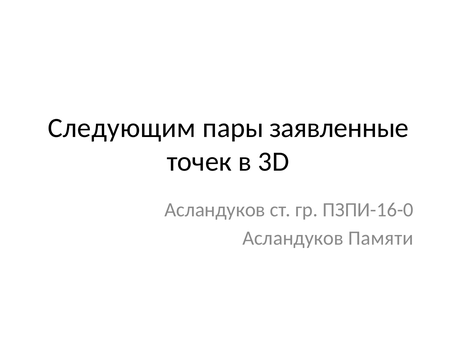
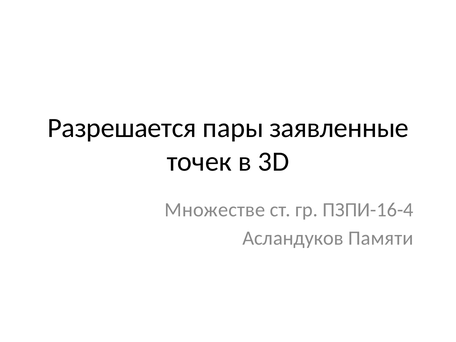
Следующим: Следующим -> Разрешается
Асландуков at (215, 210): Асландуков -> Множестве
ПЗПИ-16-0: ПЗПИ-16-0 -> ПЗПИ-16-4
